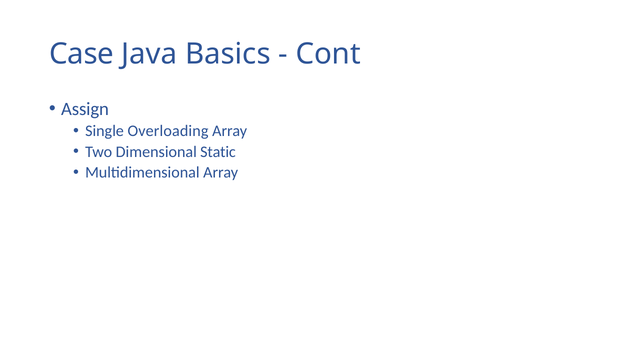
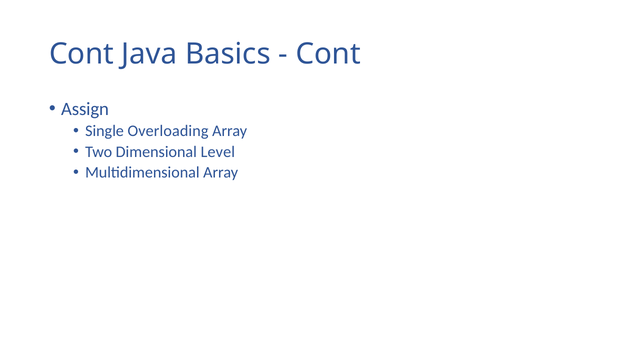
Case at (82, 54): Case -> Cont
Static: Static -> Level
